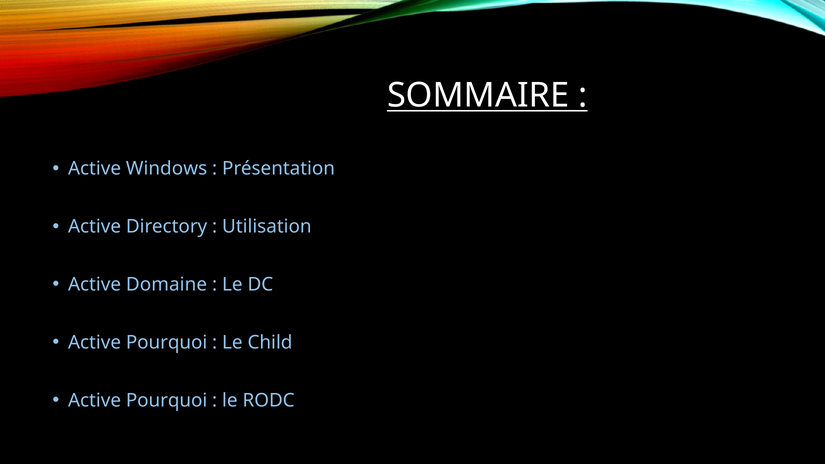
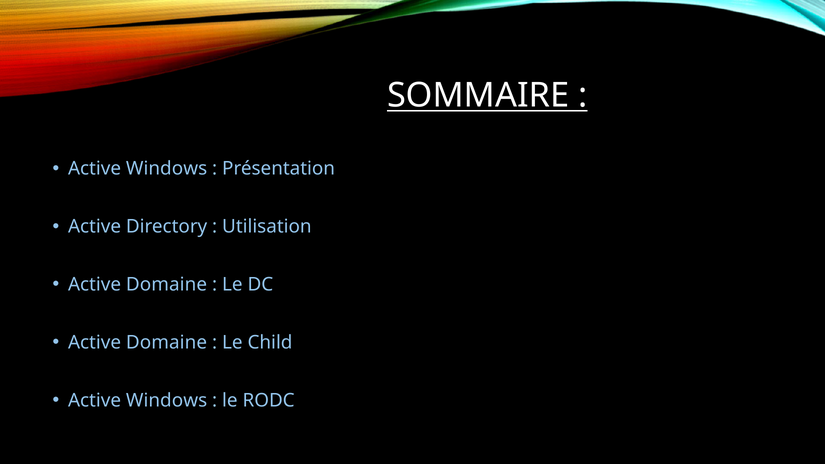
Pourquoi at (167, 342): Pourquoi -> Domaine
Pourquoi at (167, 401): Pourquoi -> Windows
